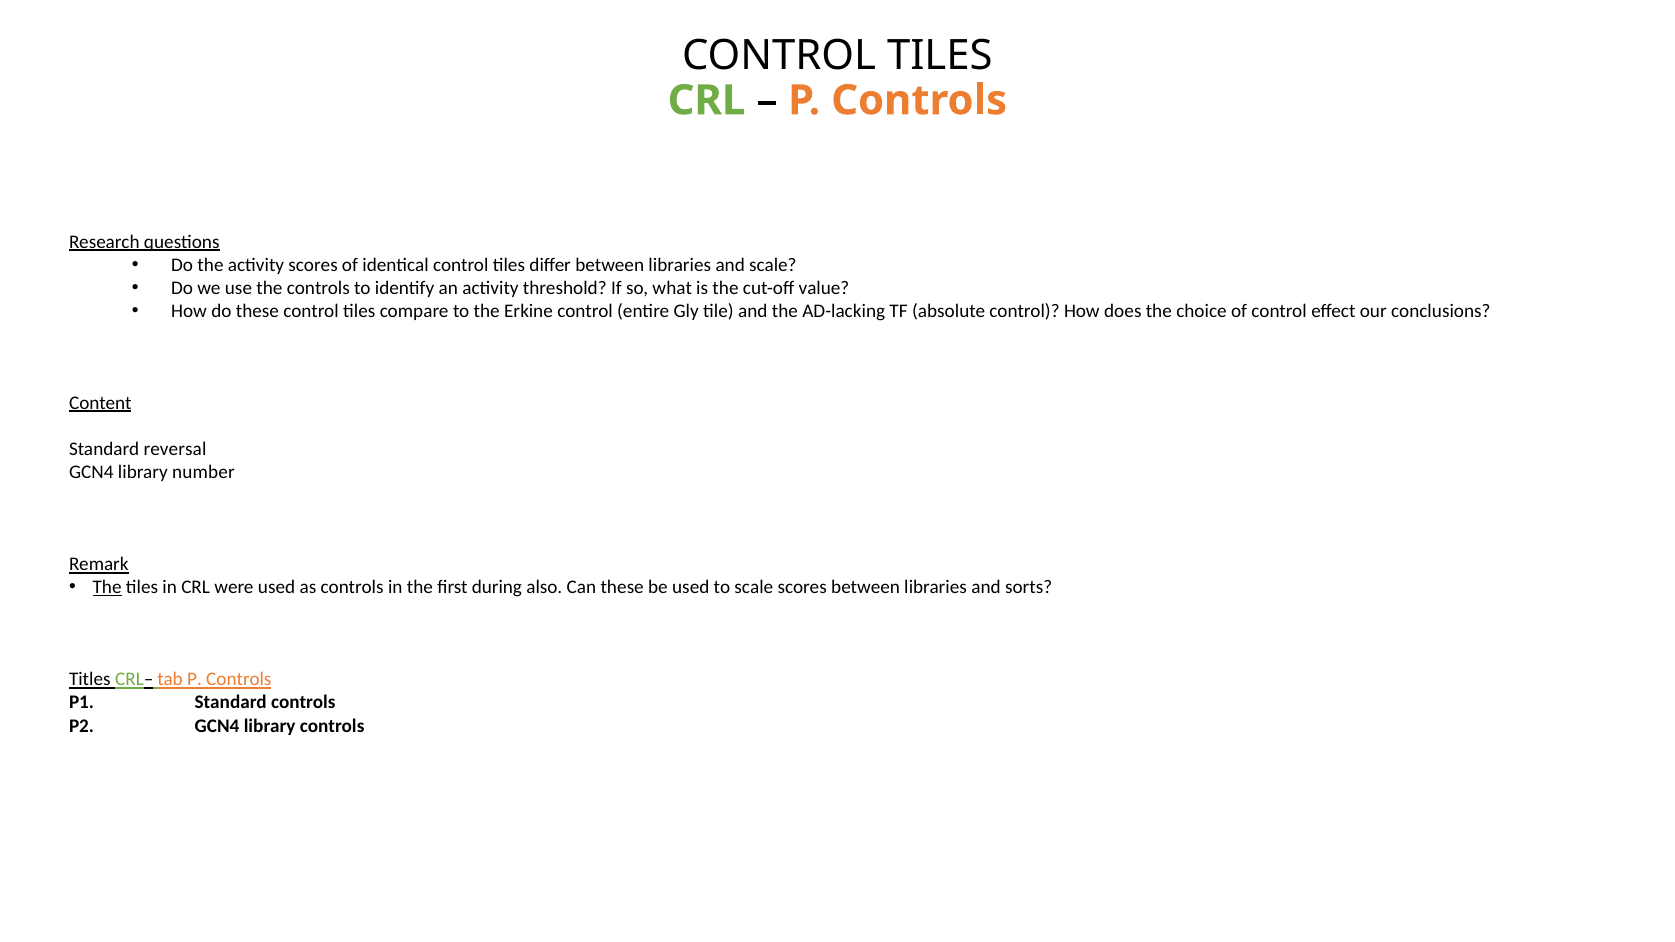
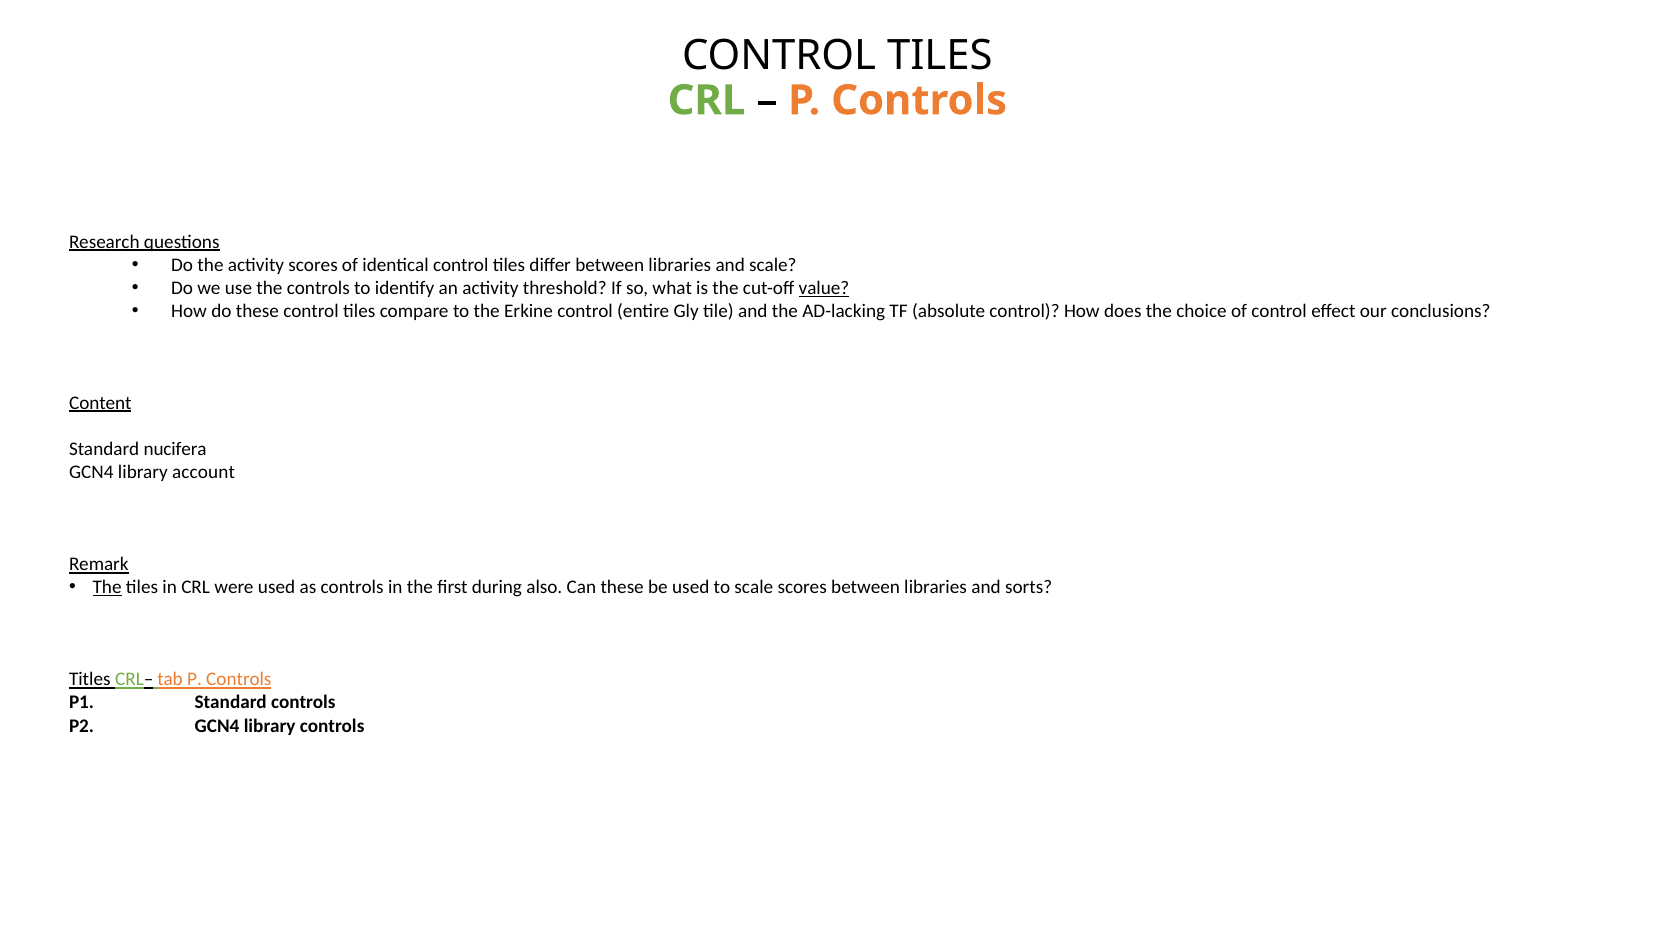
value underline: none -> present
reversal: reversal -> nucifera
number: number -> account
